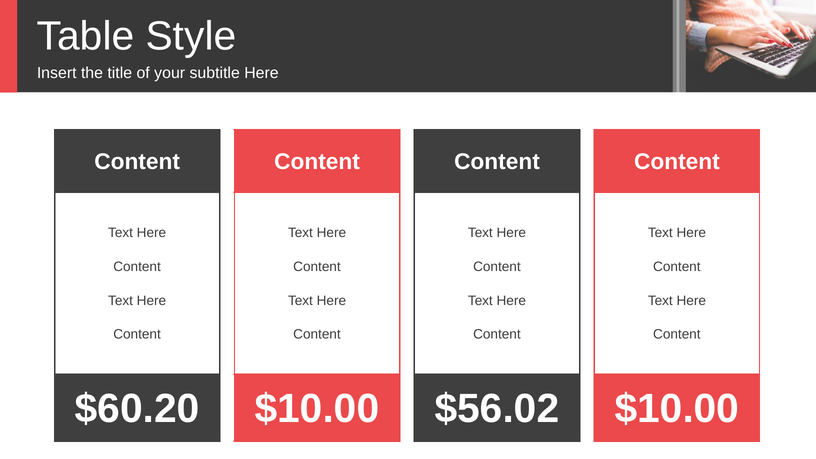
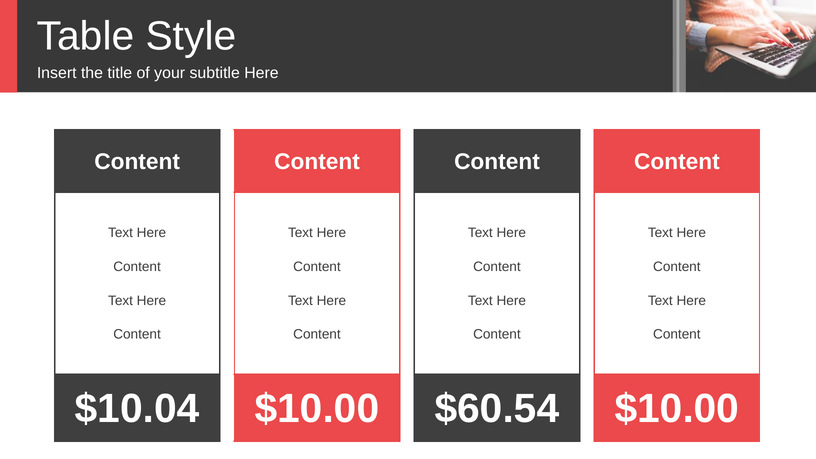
$60.20: $60.20 -> $10.04
$56.02: $56.02 -> $60.54
